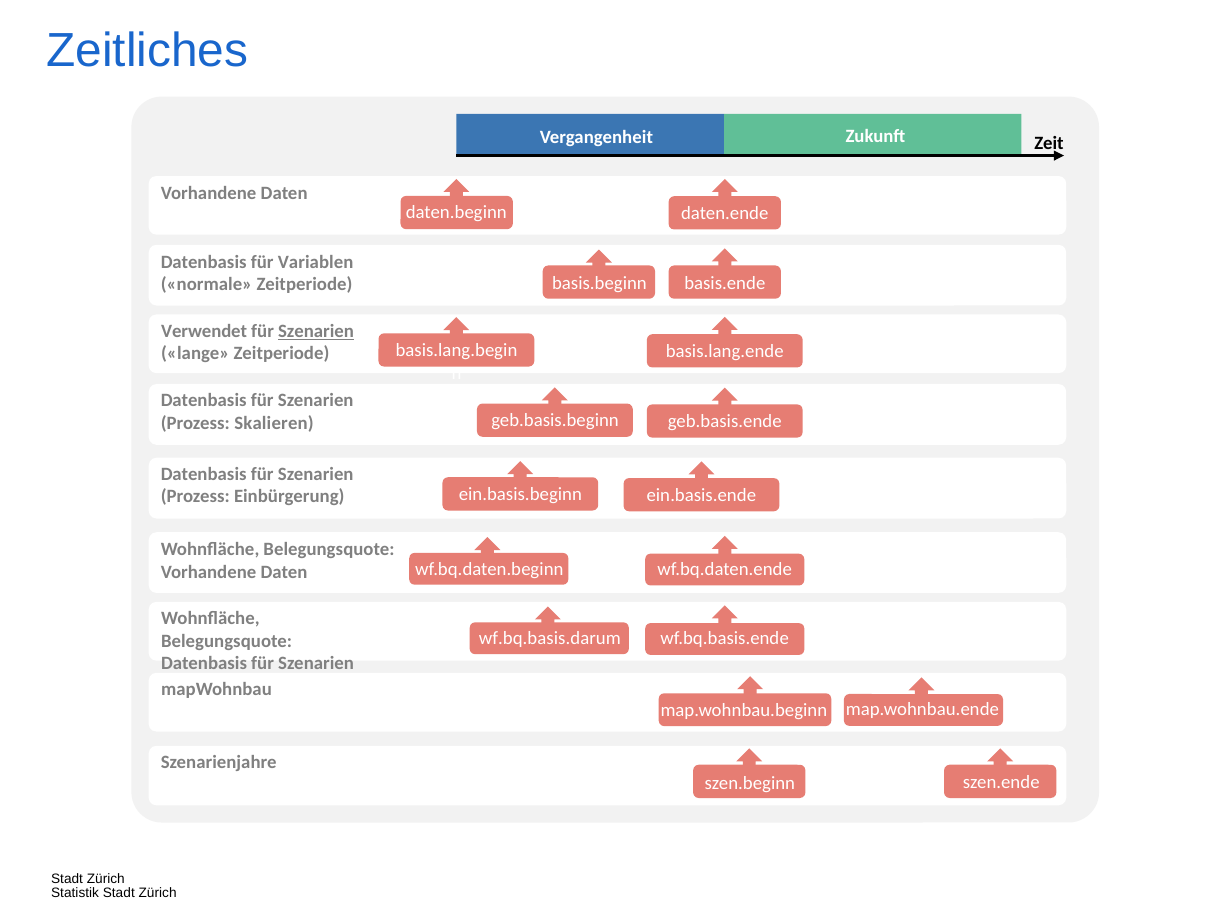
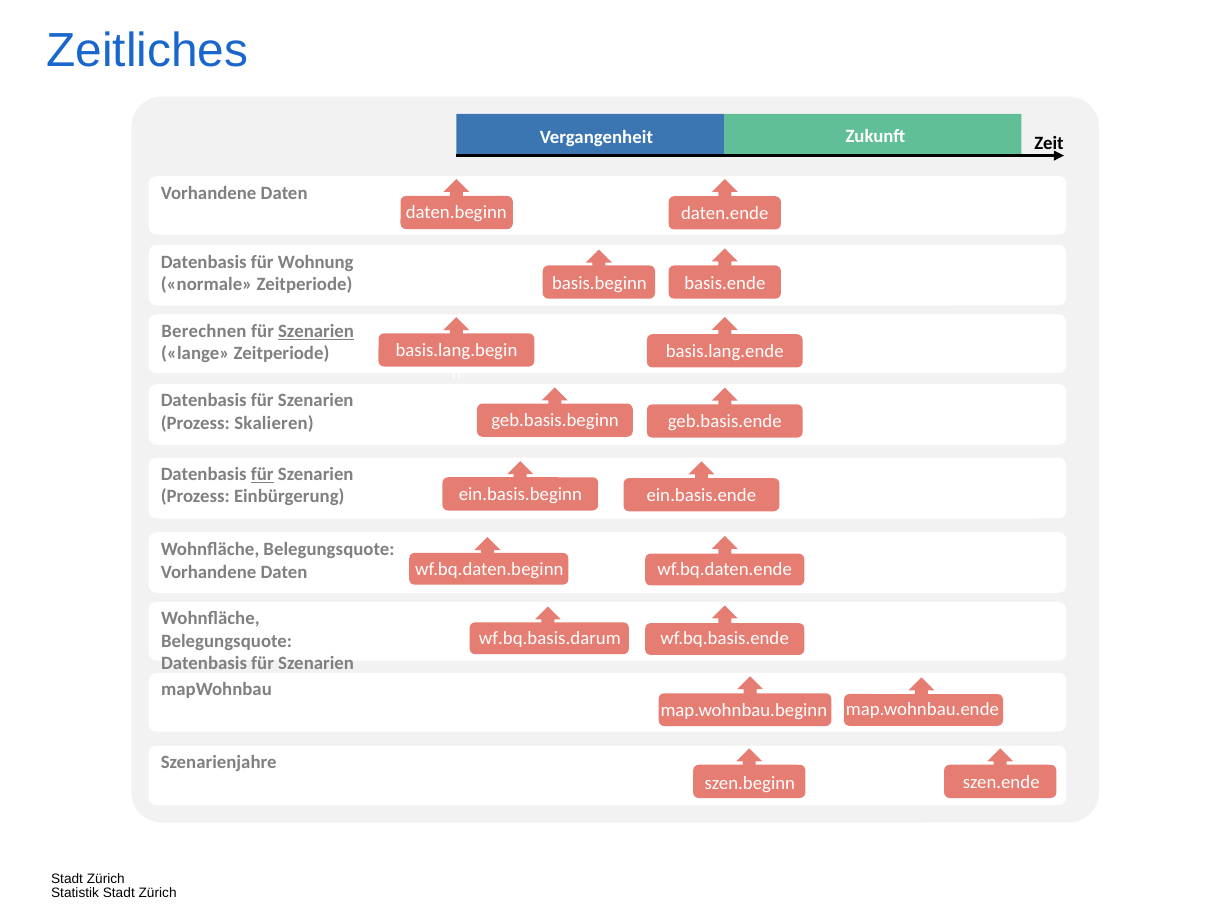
Variablen: Variablen -> Wohnung
Verwendet: Verwendet -> Berechnen
für at (262, 474) underline: none -> present
